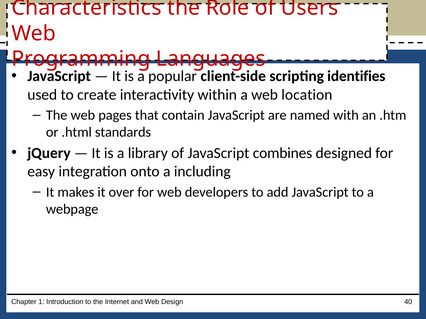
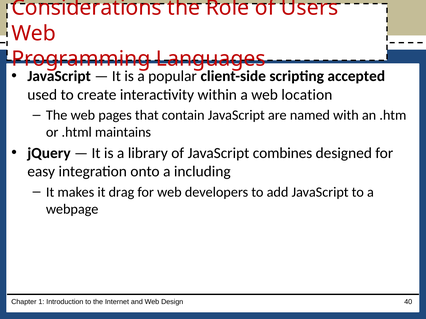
Characteristics: Characteristics -> Considerations
identifies: identifies -> accepted
standards: standards -> maintains
over: over -> drag
